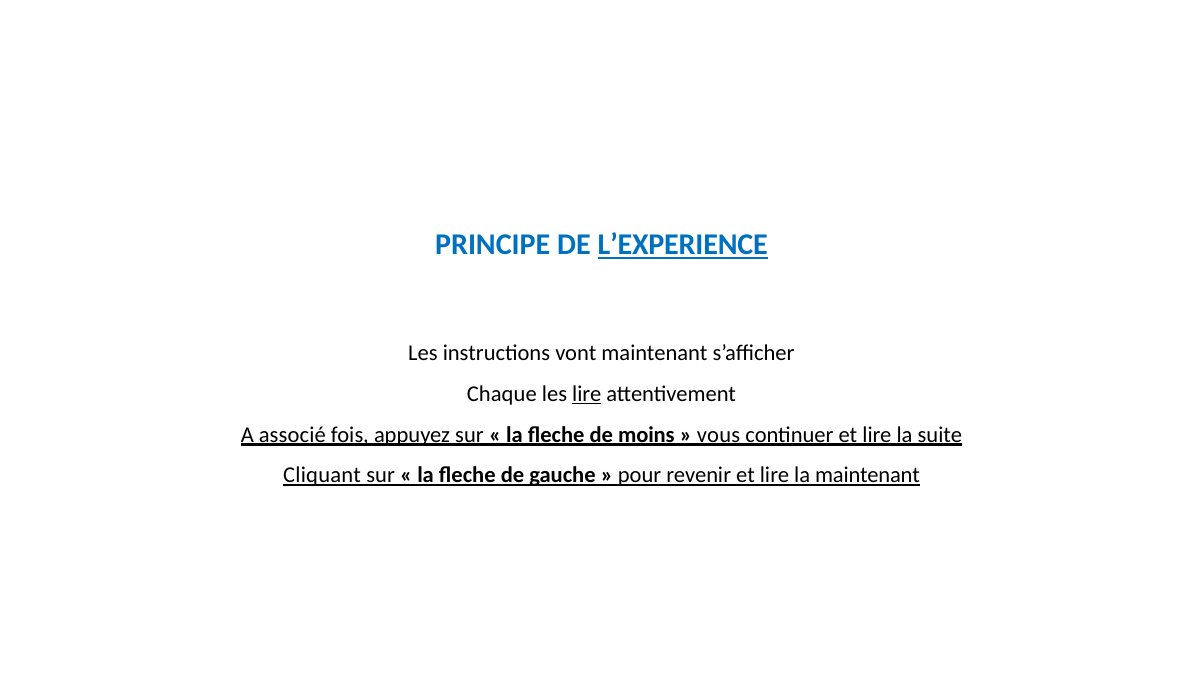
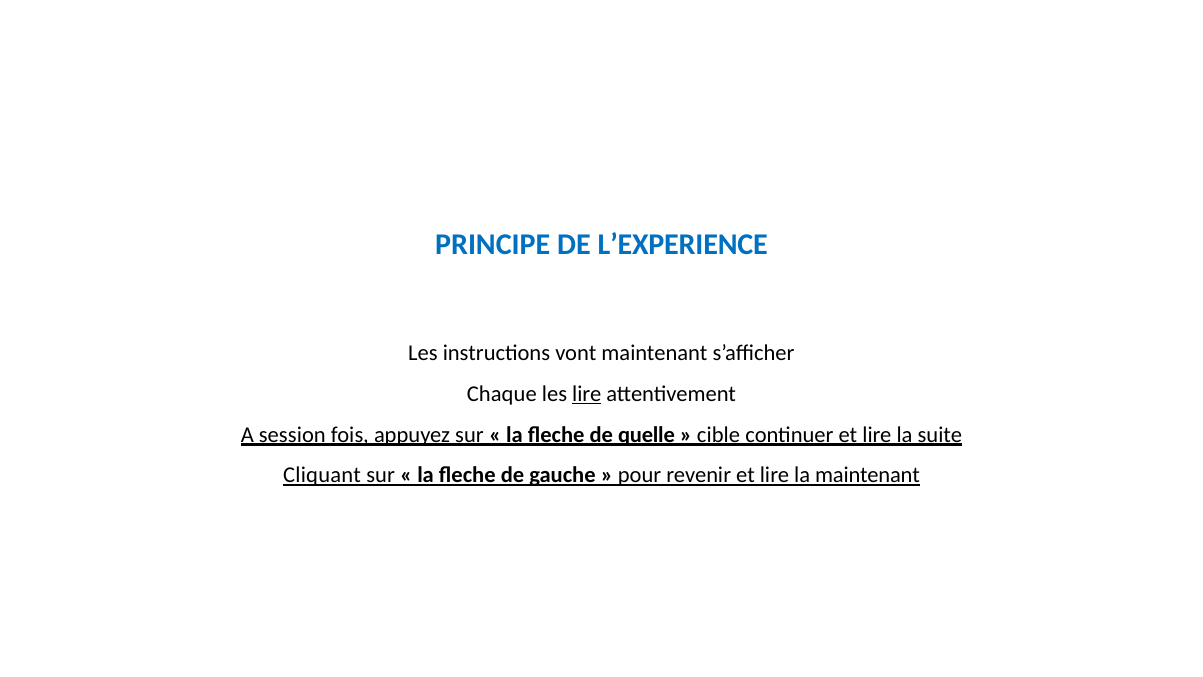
L’EXPERIENCE underline: present -> none
associé: associé -> session
moins: moins -> quelle
vous: vous -> cible
